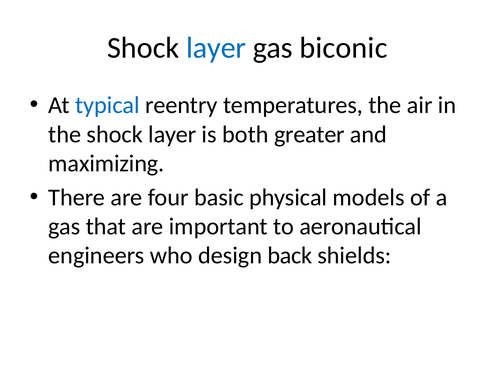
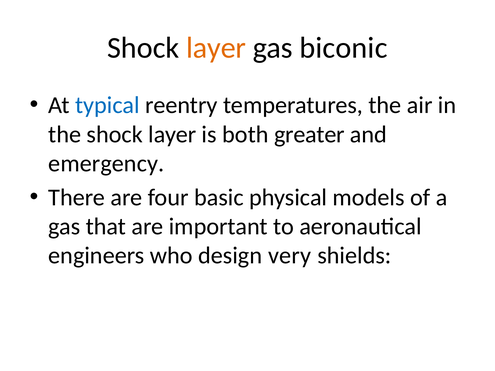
layer at (216, 48) colour: blue -> orange
maximizing: maximizing -> emergency
back: back -> very
